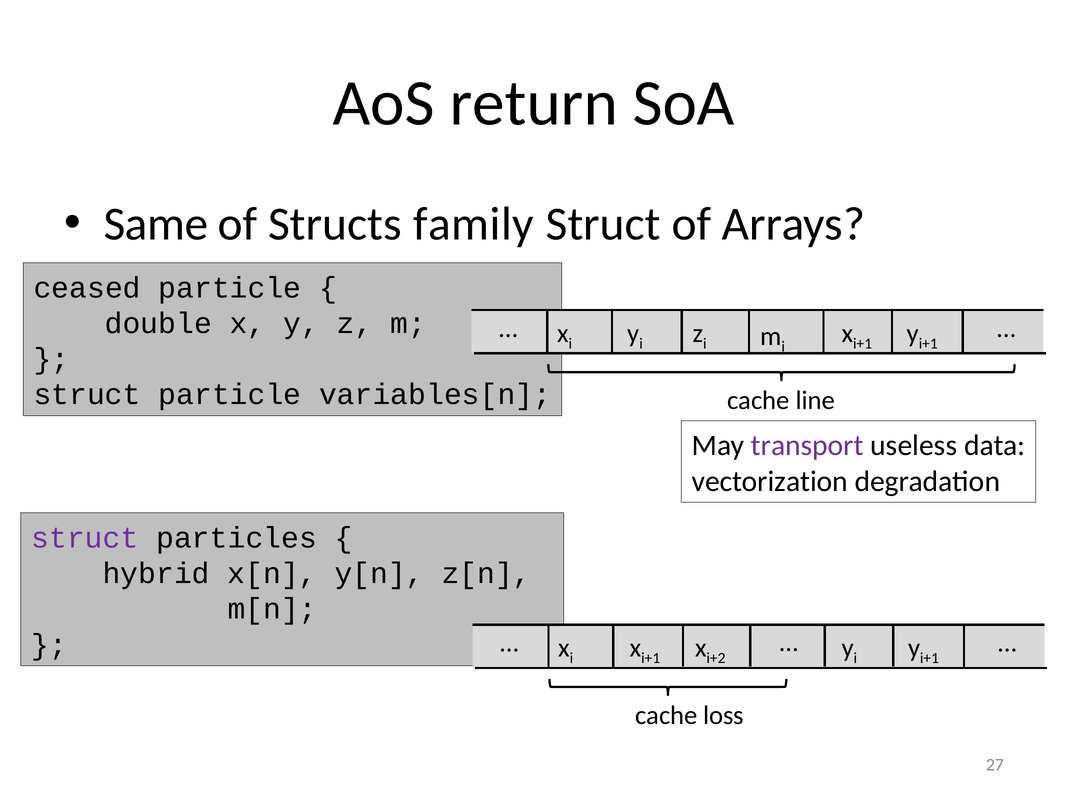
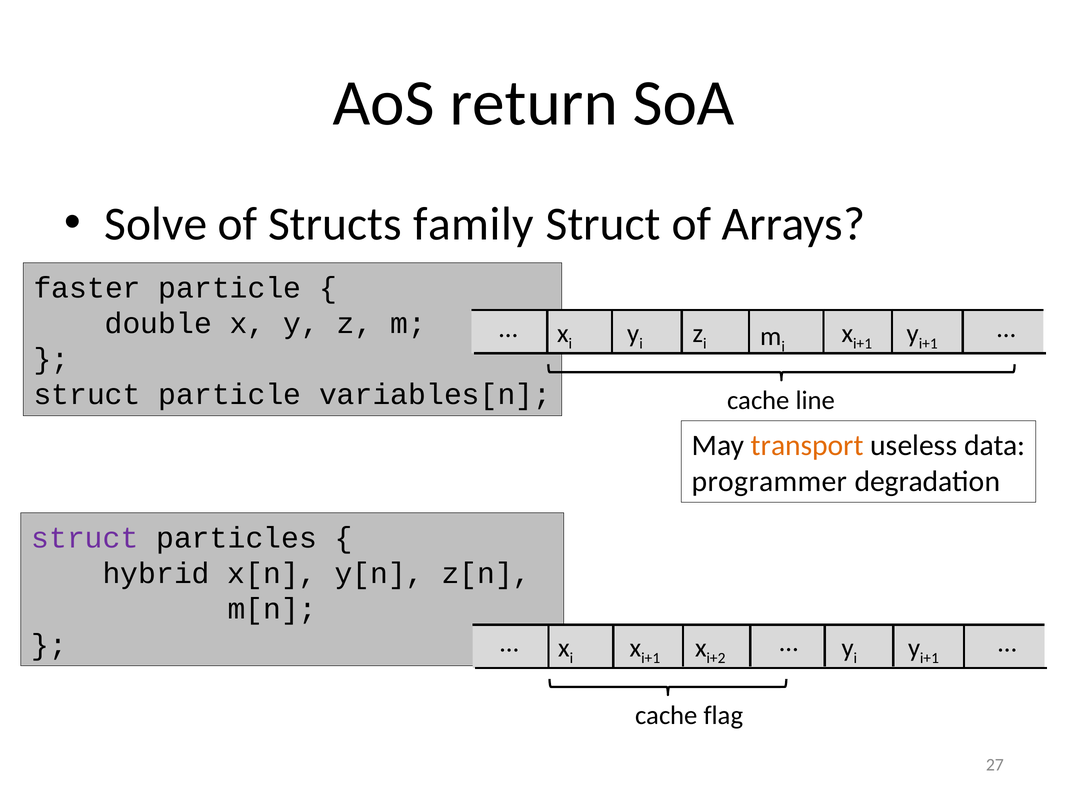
Same: Same -> Solve
ceased: ceased -> faster
transport colour: purple -> orange
vectorization: vectorization -> programmer
loss: loss -> flag
